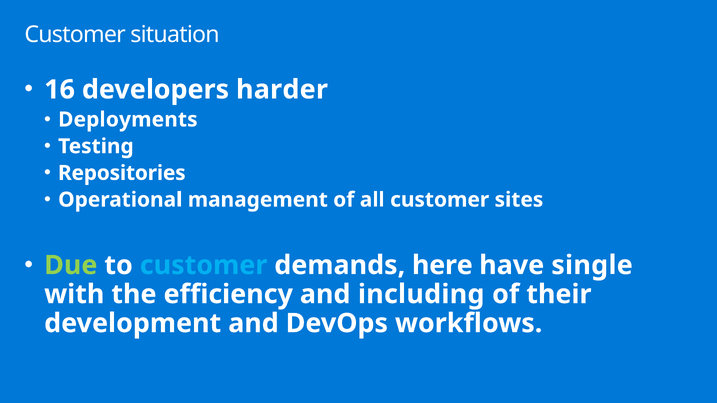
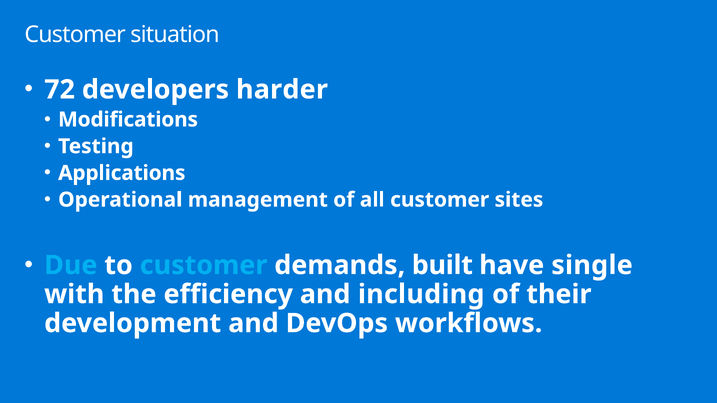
16: 16 -> 72
Deployments: Deployments -> Modifications
Repositories: Repositories -> Applications
Due colour: light green -> light blue
here: here -> built
